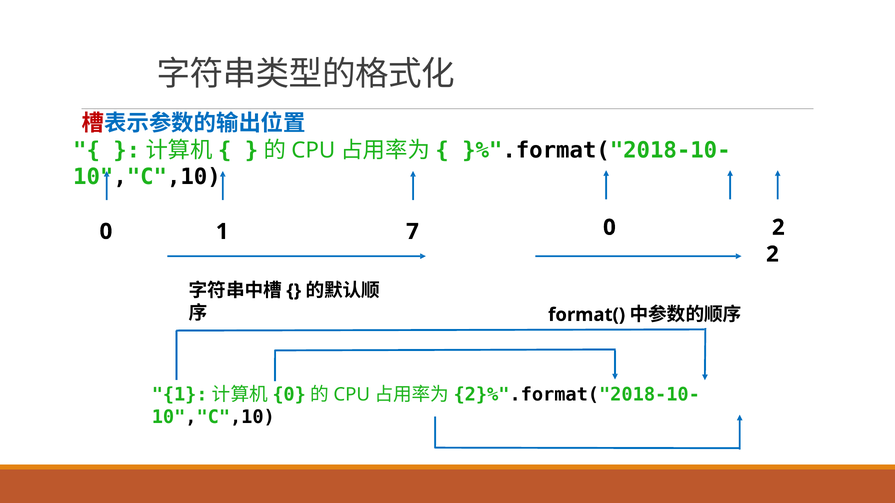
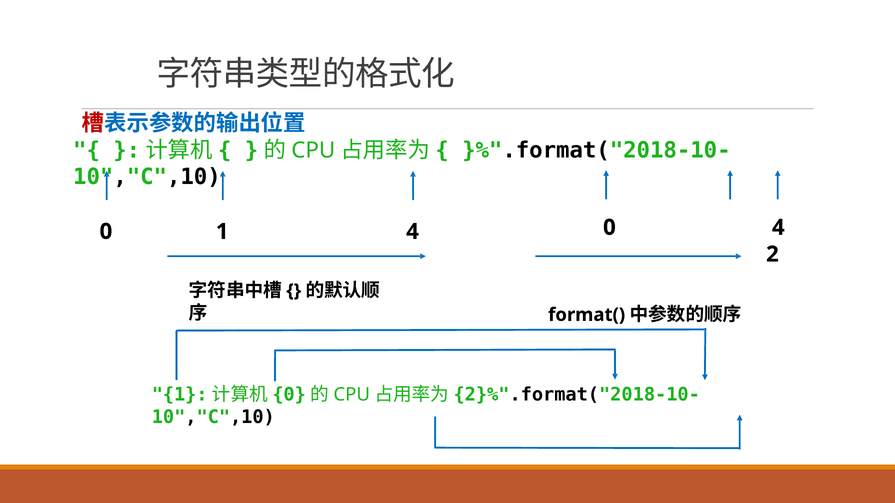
0 2: 2 -> 4
1 7: 7 -> 4
